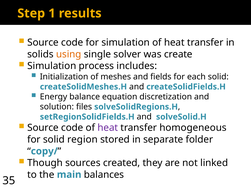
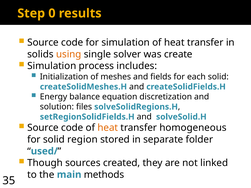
1: 1 -> 0
heat at (108, 128) colour: purple -> orange
copy/: copy/ -> used/
balances: balances -> methods
